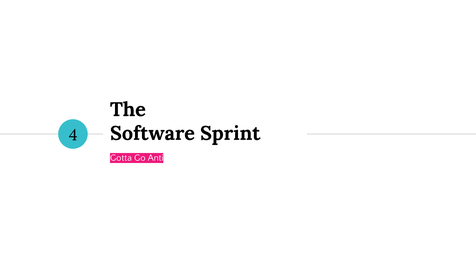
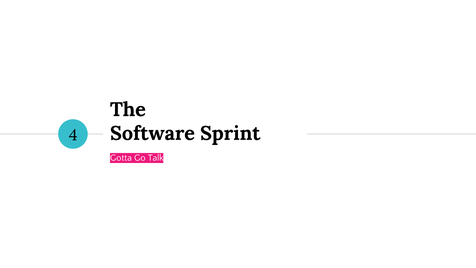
Anti: Anti -> Talk
